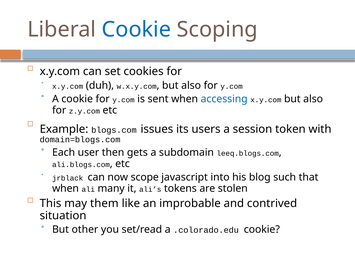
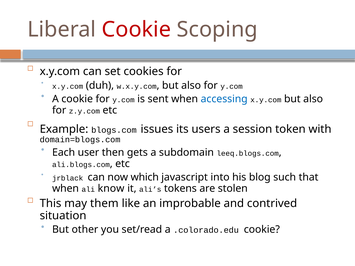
Cookie at (136, 30) colour: blue -> red
scope: scope -> which
many: many -> know
